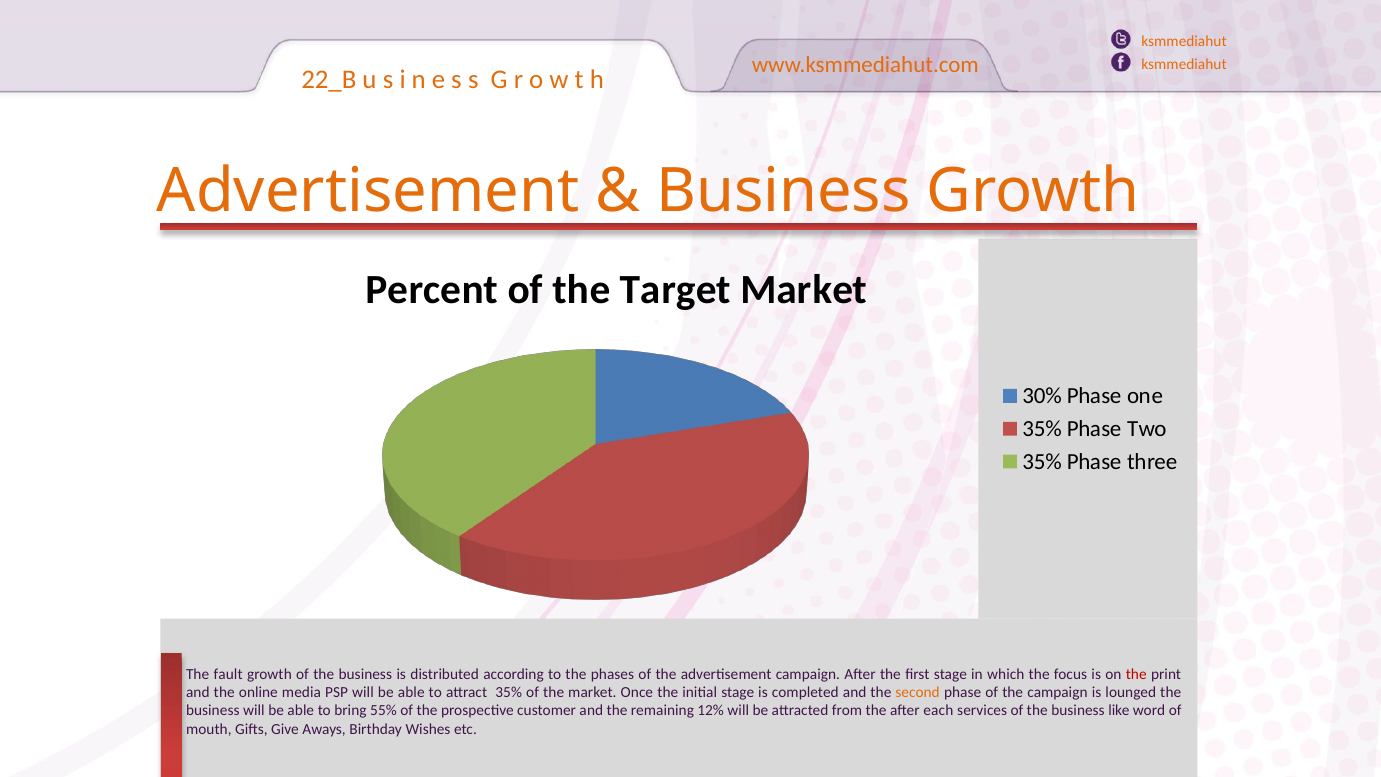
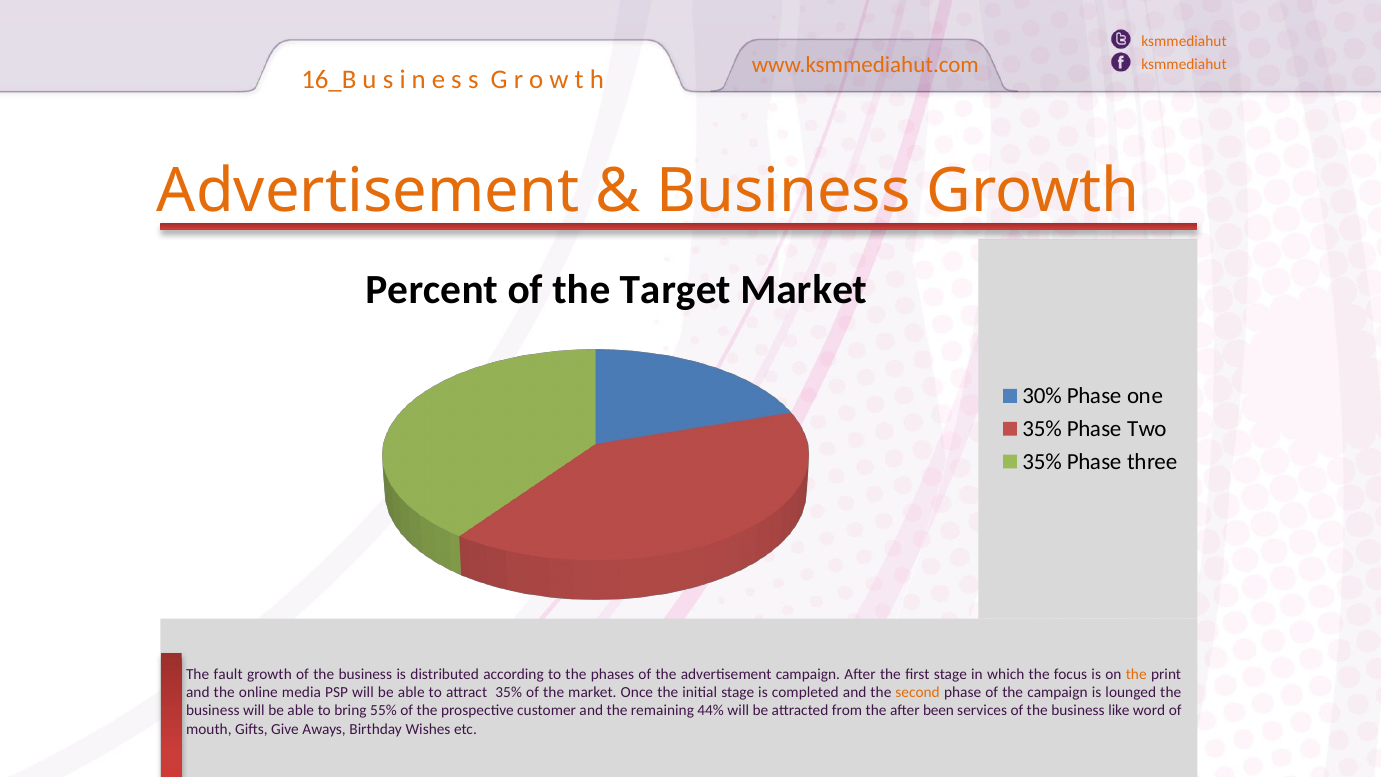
22_B: 22_B -> 16_B
the at (1136, 674) colour: red -> orange
12%: 12% -> 44%
each: each -> been
